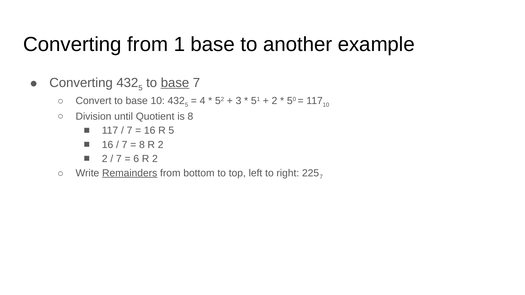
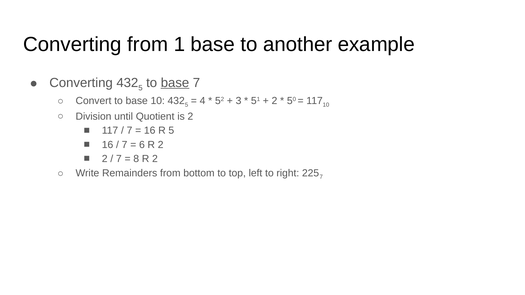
is 8: 8 -> 2
8 at (142, 145): 8 -> 6
6: 6 -> 8
Remainders underline: present -> none
